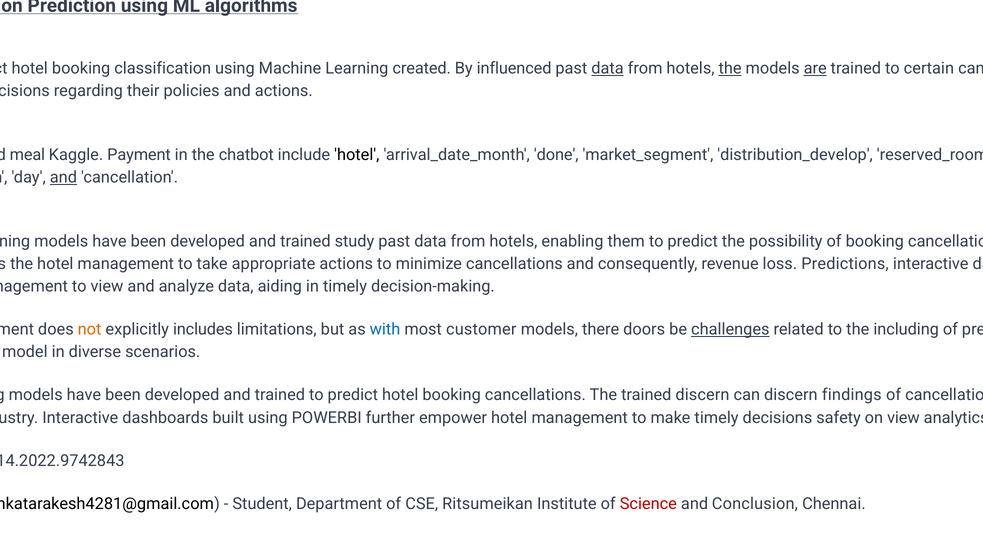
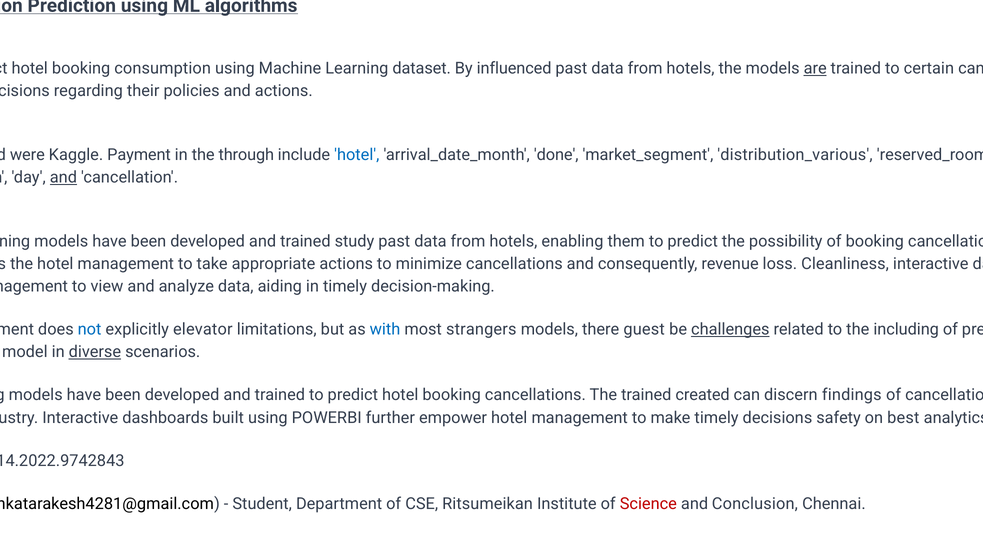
booking classification: classification -> consumption
Learning created: created -> dataset
data at (608, 68) underline: present -> none
the at (730, 68) underline: present -> none
meal at (27, 155): meal -> were
the chatbot: chatbot -> through
hotel at (357, 155) colour: black -> blue
distribution_develop: distribution_develop -> distribution_various
Predictions at (845, 264): Predictions -> Cleanliness
not colour: orange -> blue
includes: includes -> elevator
customer: customer -> strangers
doors: doors -> guest
diverse underline: none -> present
trained discern: discern -> created
on view: view -> best
